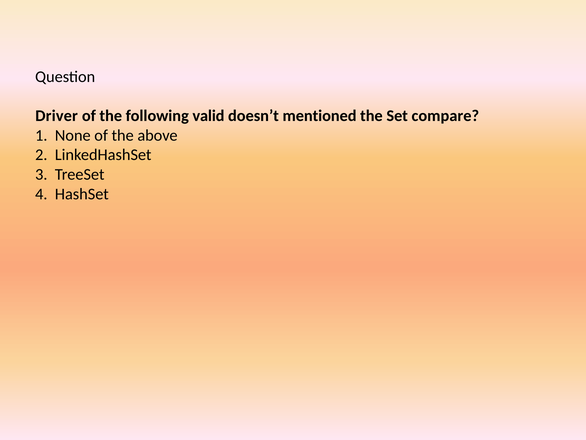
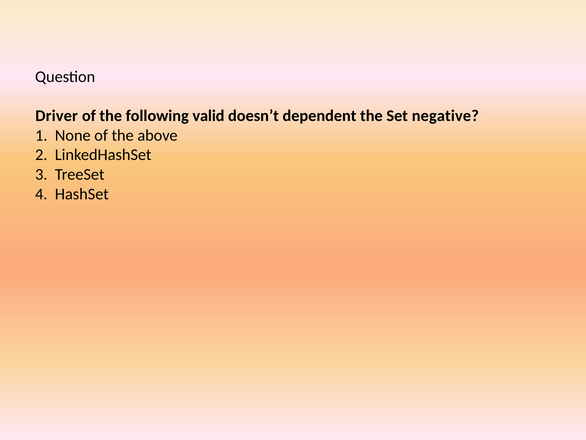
mentioned: mentioned -> dependent
compare: compare -> negative
